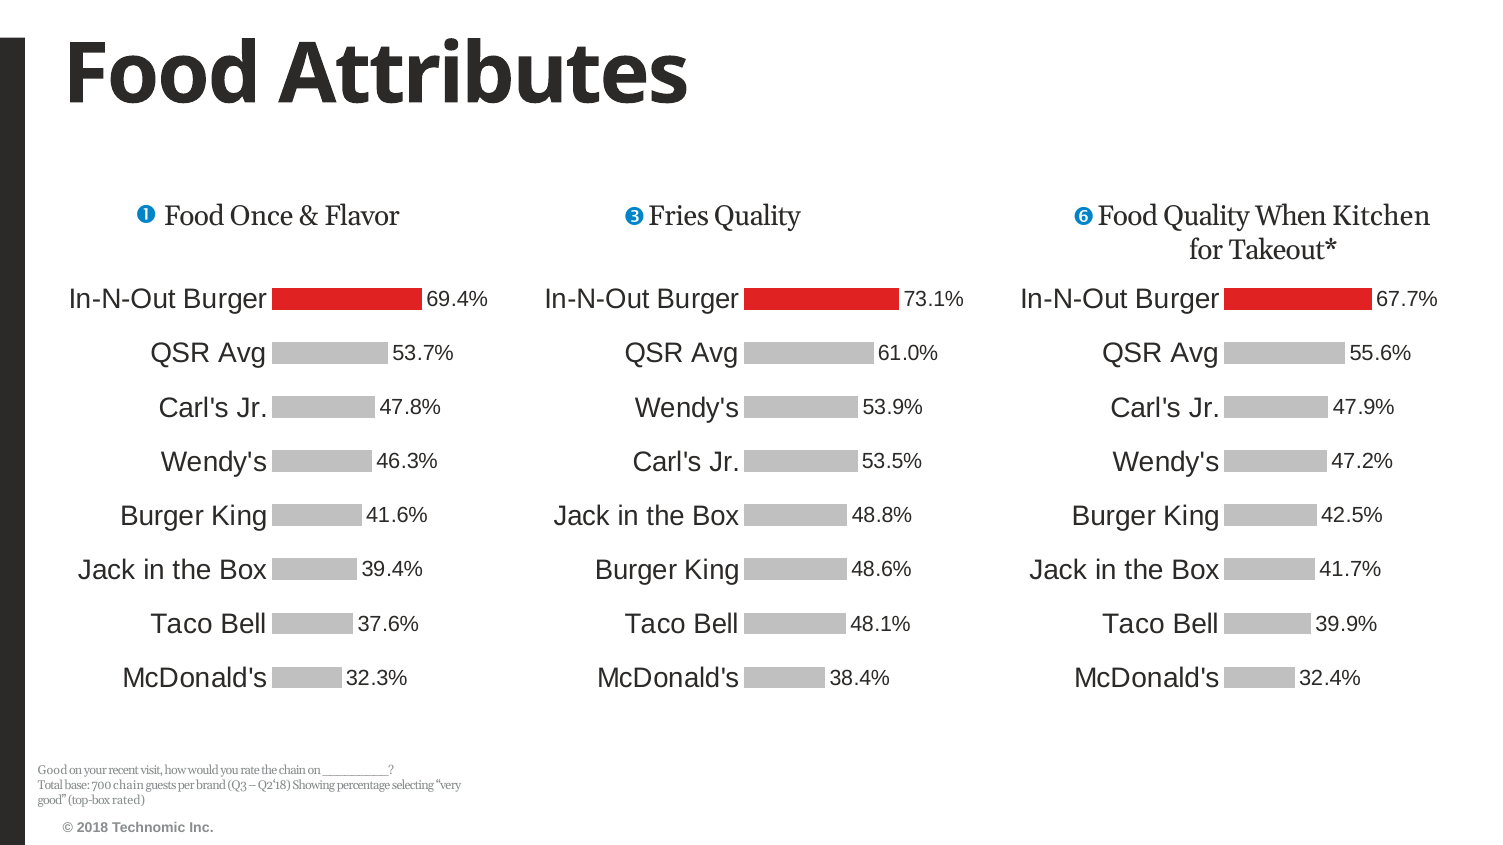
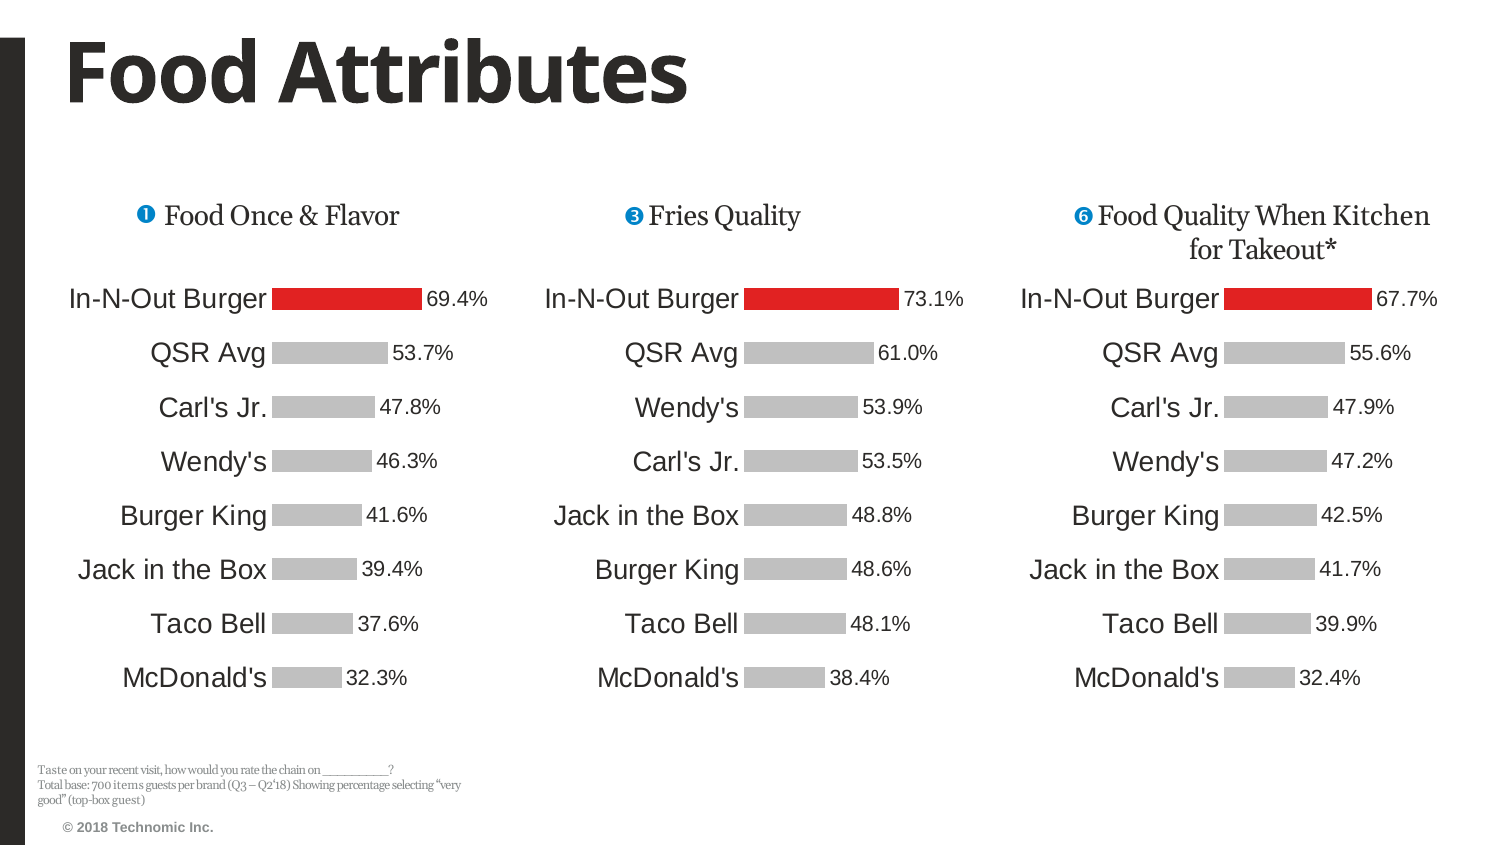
Good at (53, 770): Good -> Taste
700 chain: chain -> items
rated: rated -> guest
